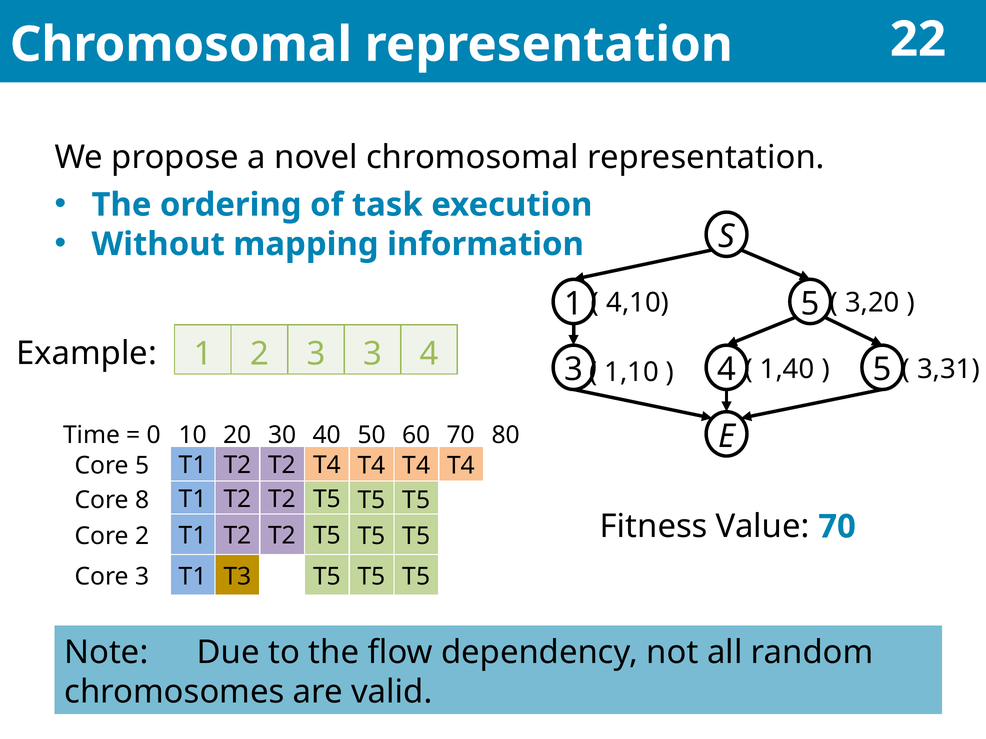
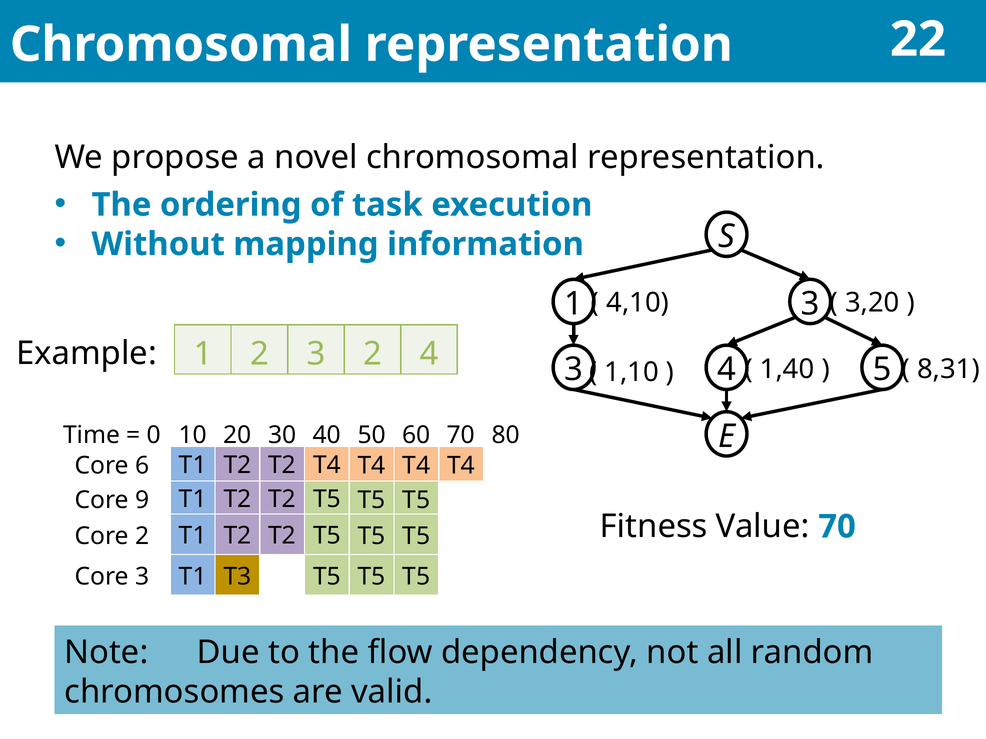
1 5: 5 -> 3
3 3: 3 -> 2
3,31: 3,31 -> 8,31
Core 5: 5 -> 6
8: 8 -> 9
